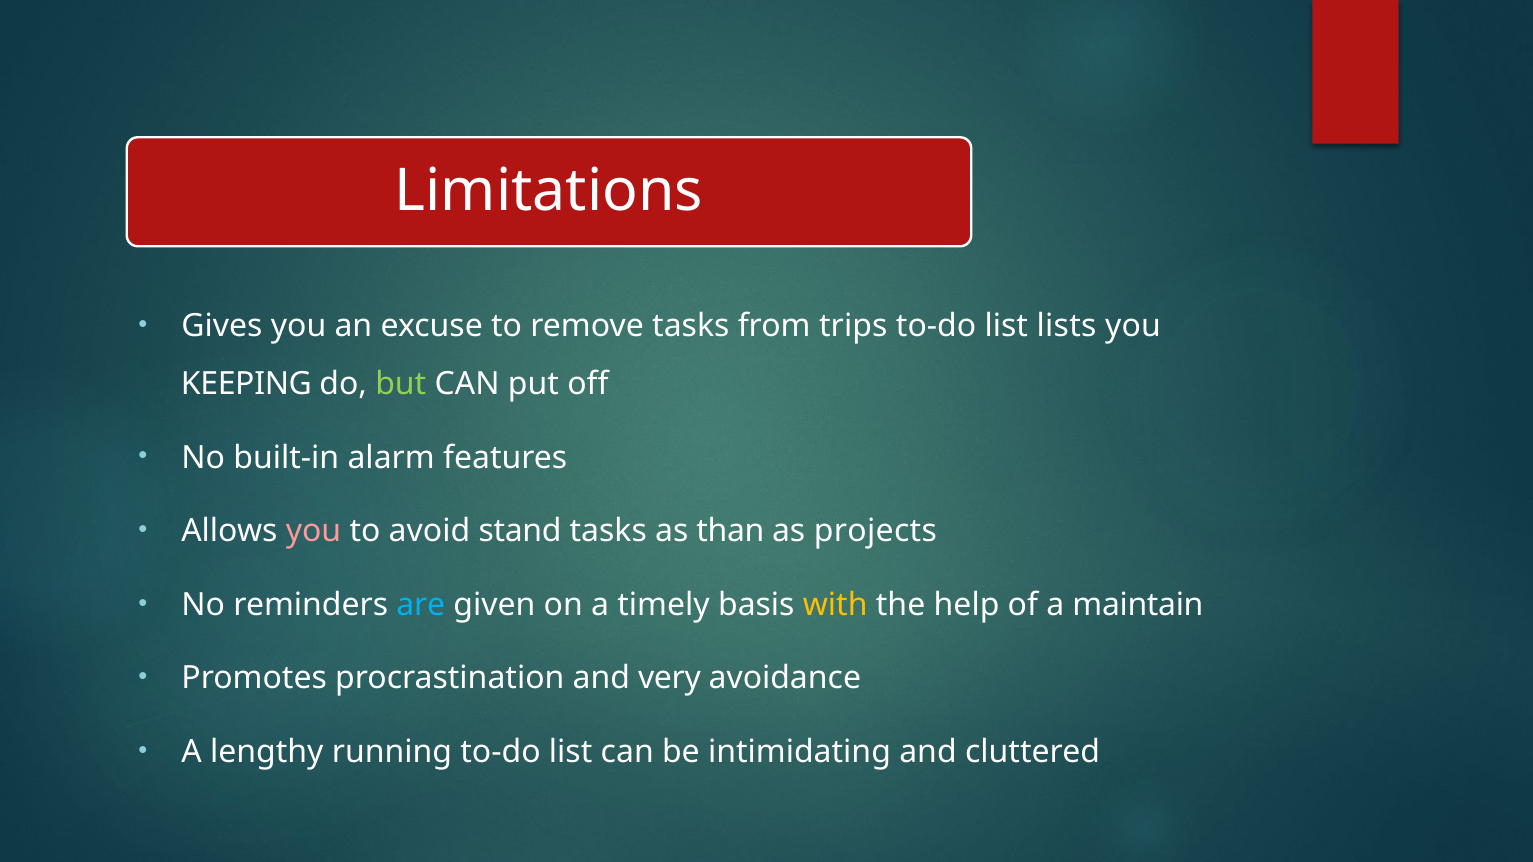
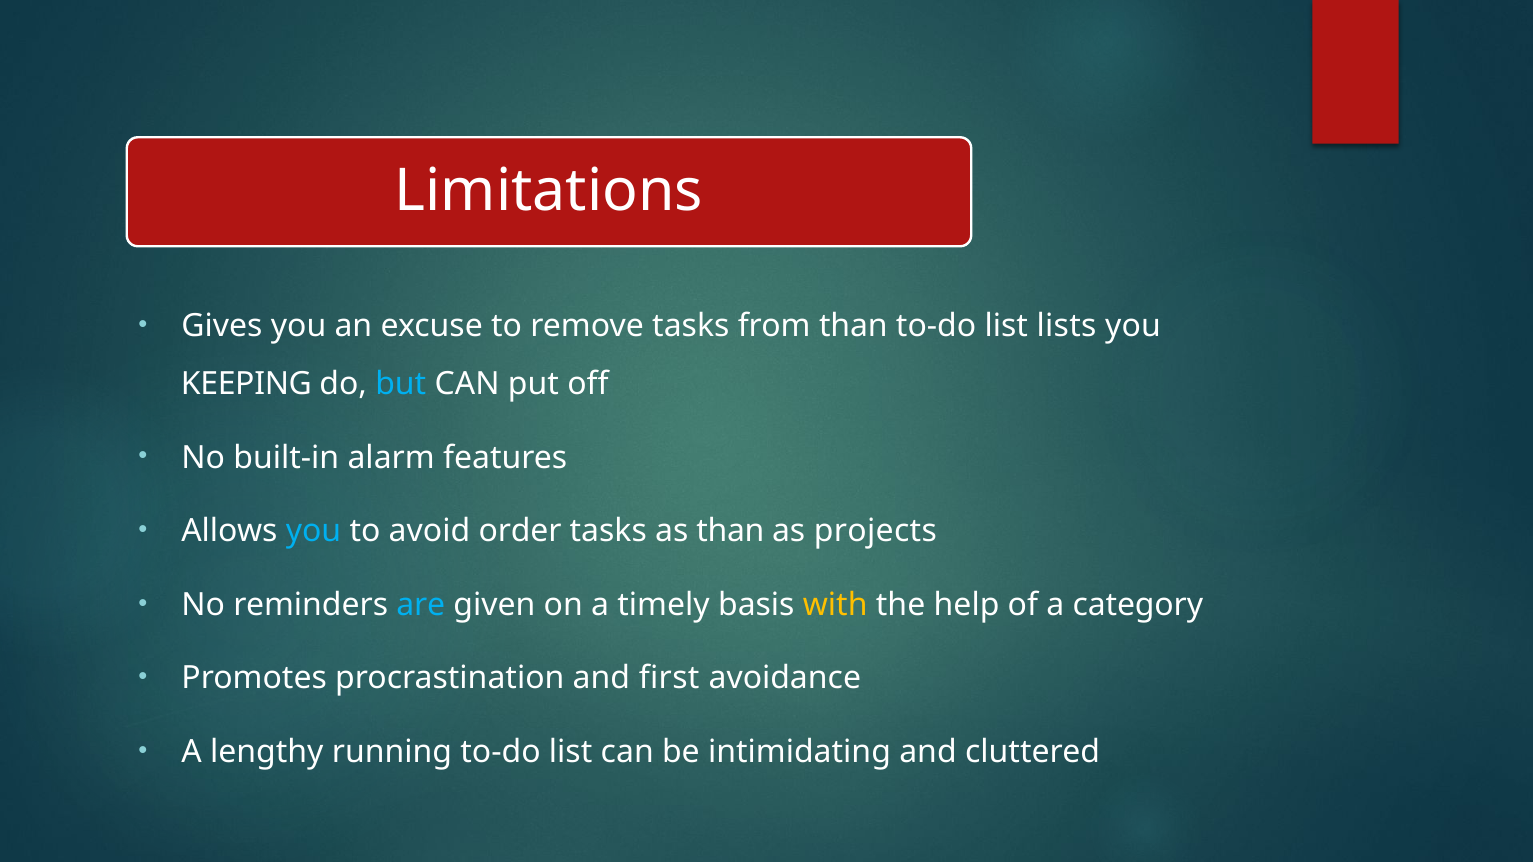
from trips: trips -> than
but colour: light green -> light blue
you at (314, 531) colour: pink -> light blue
stand: stand -> order
maintain: maintain -> category
very: very -> first
